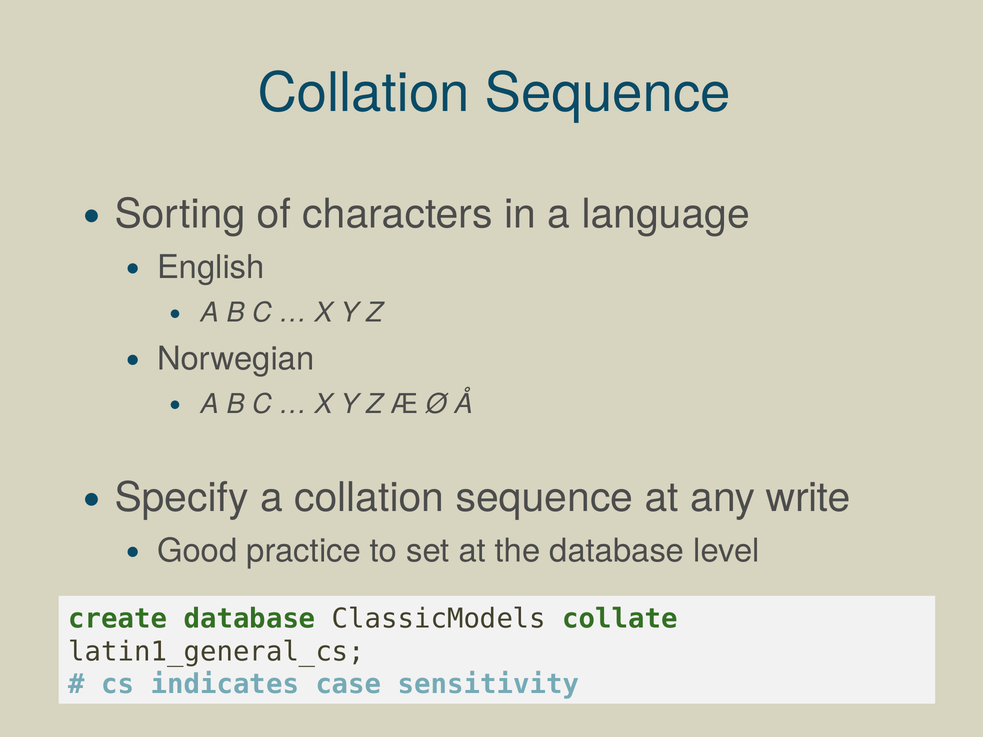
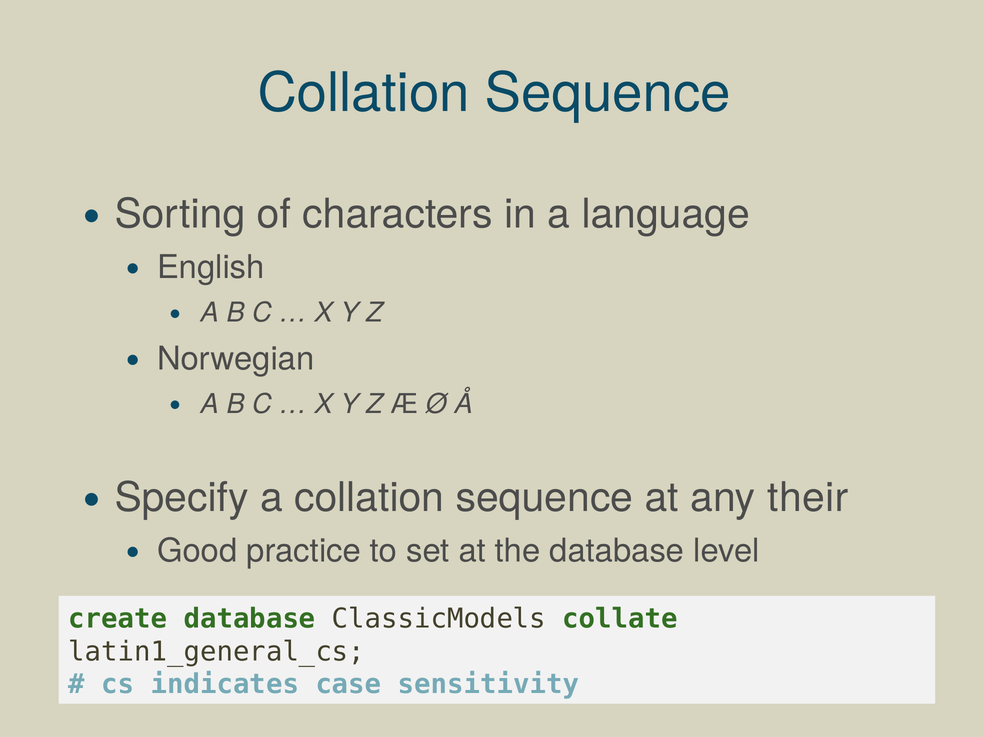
write: write -> their
